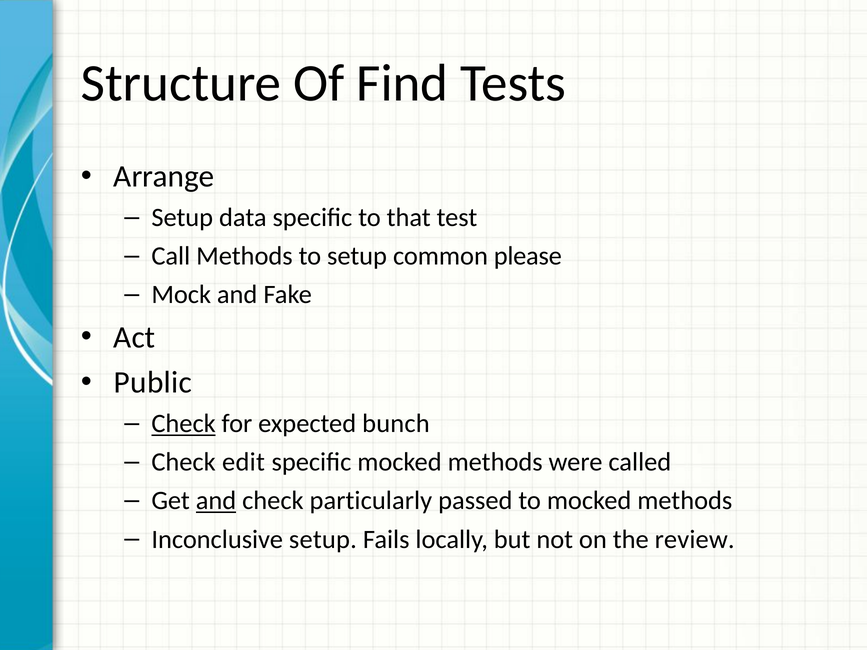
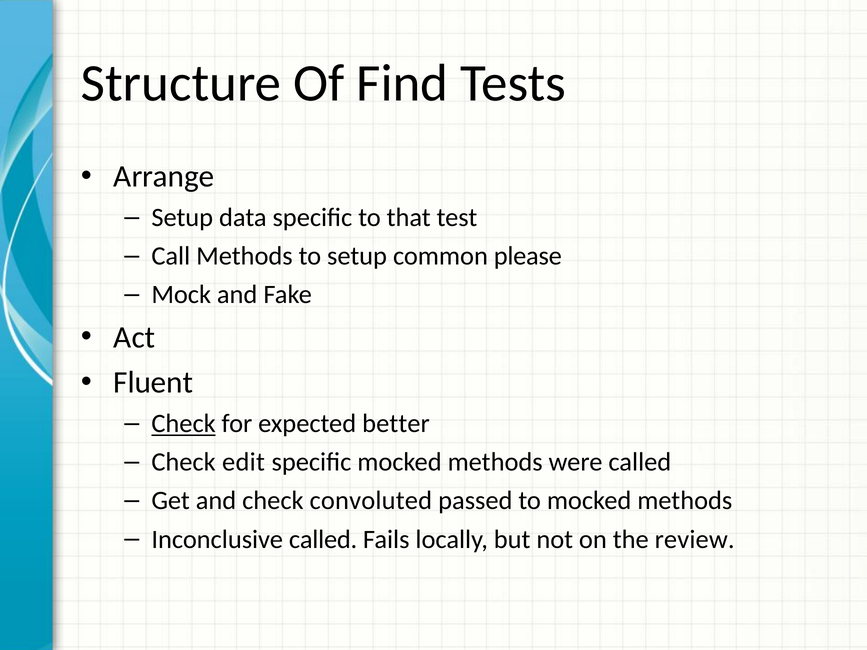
Public: Public -> Fluent
bunch: bunch -> better
and at (216, 501) underline: present -> none
particularly: particularly -> convoluted
Inconclusive setup: setup -> called
